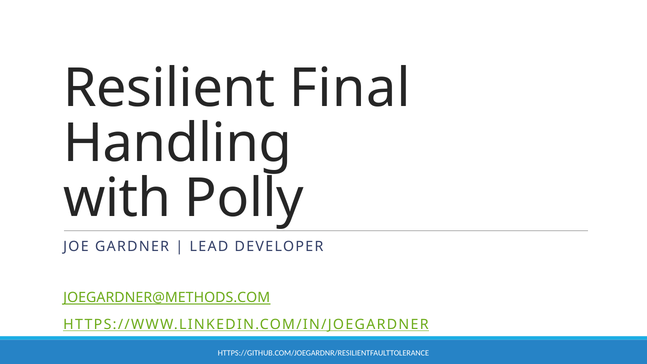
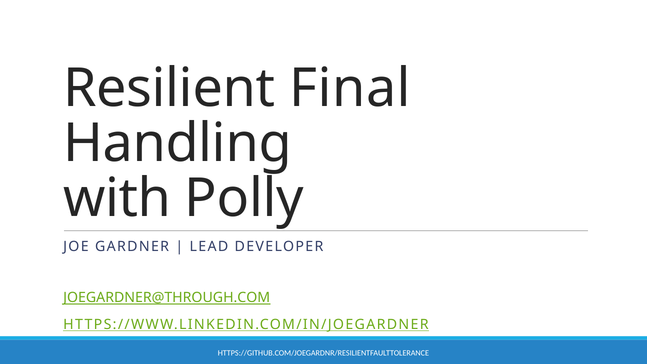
JOEGARDNER@METHODS.COM: JOEGARDNER@METHODS.COM -> JOEGARDNER@THROUGH.COM
